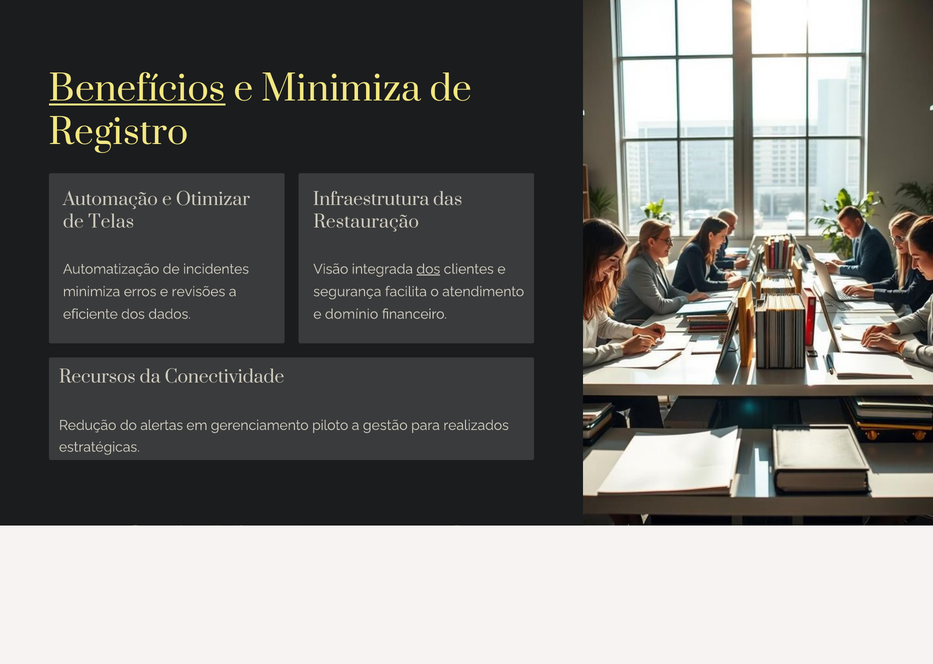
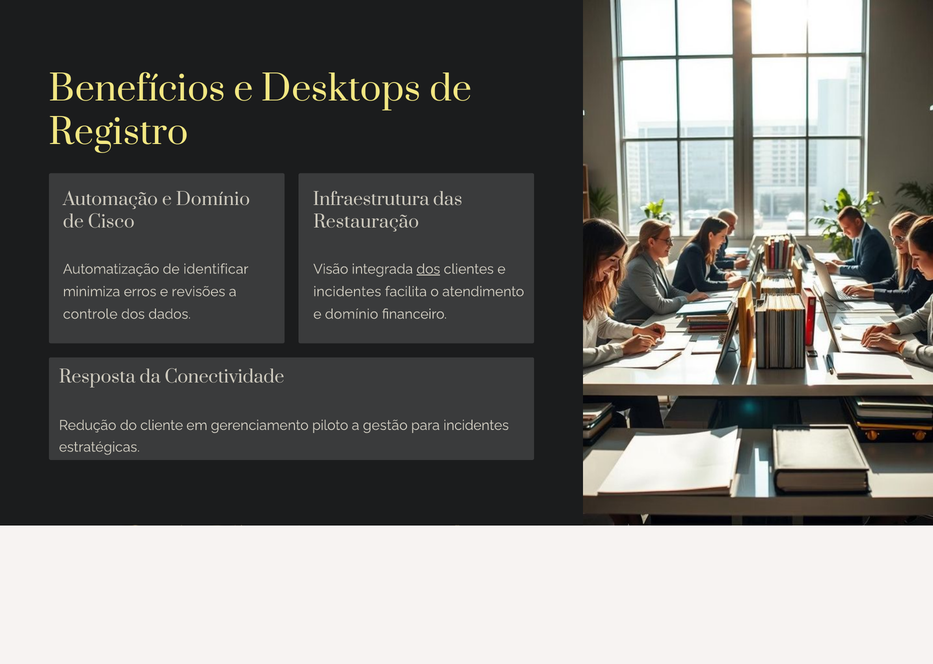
Benefícios underline: present -> none
e Minimiza: Minimiza -> Desktops
Automação e Otimizar: Otimizar -> Domínio
Telas: Telas -> Cisco
incidentes: incidentes -> identificar
segurança at (347, 292): segurança -> incidentes
eficiente: eficiente -> controle
Recursos: Recursos -> Resposta
alertas: alertas -> cliente
para realizados: realizados -> incidentes
